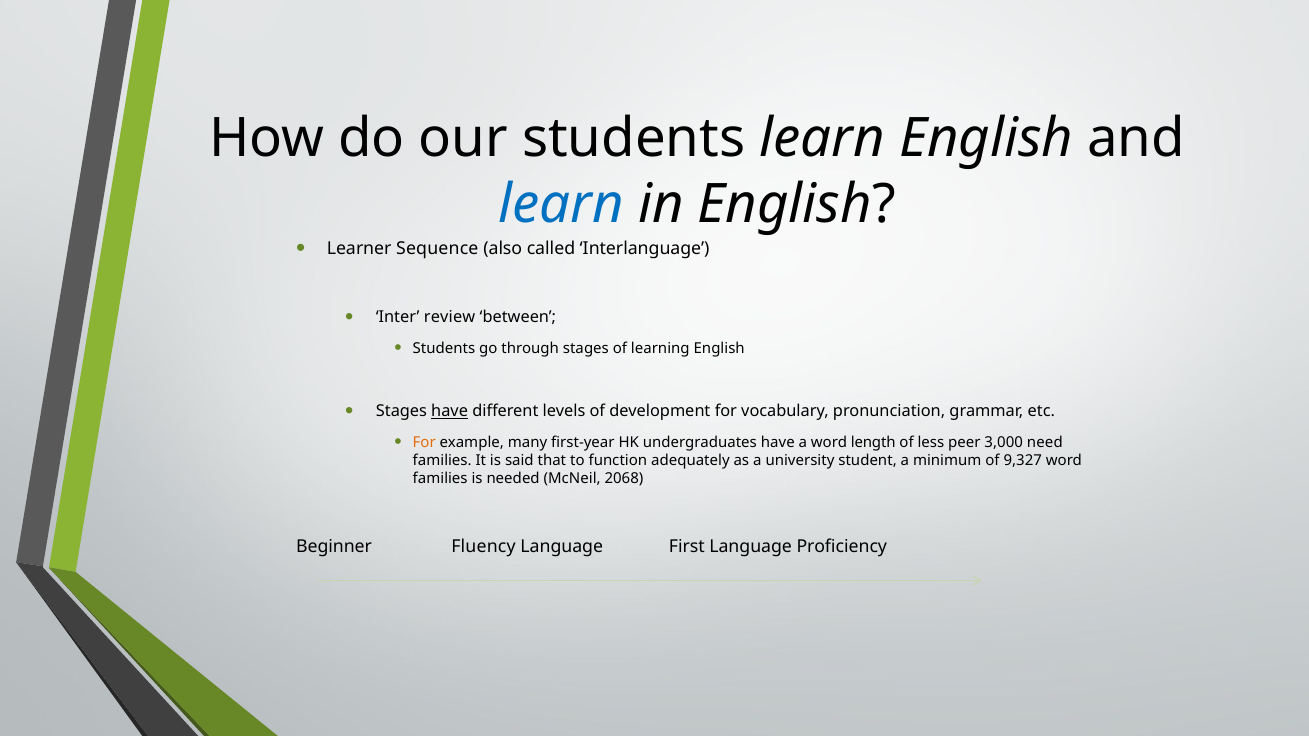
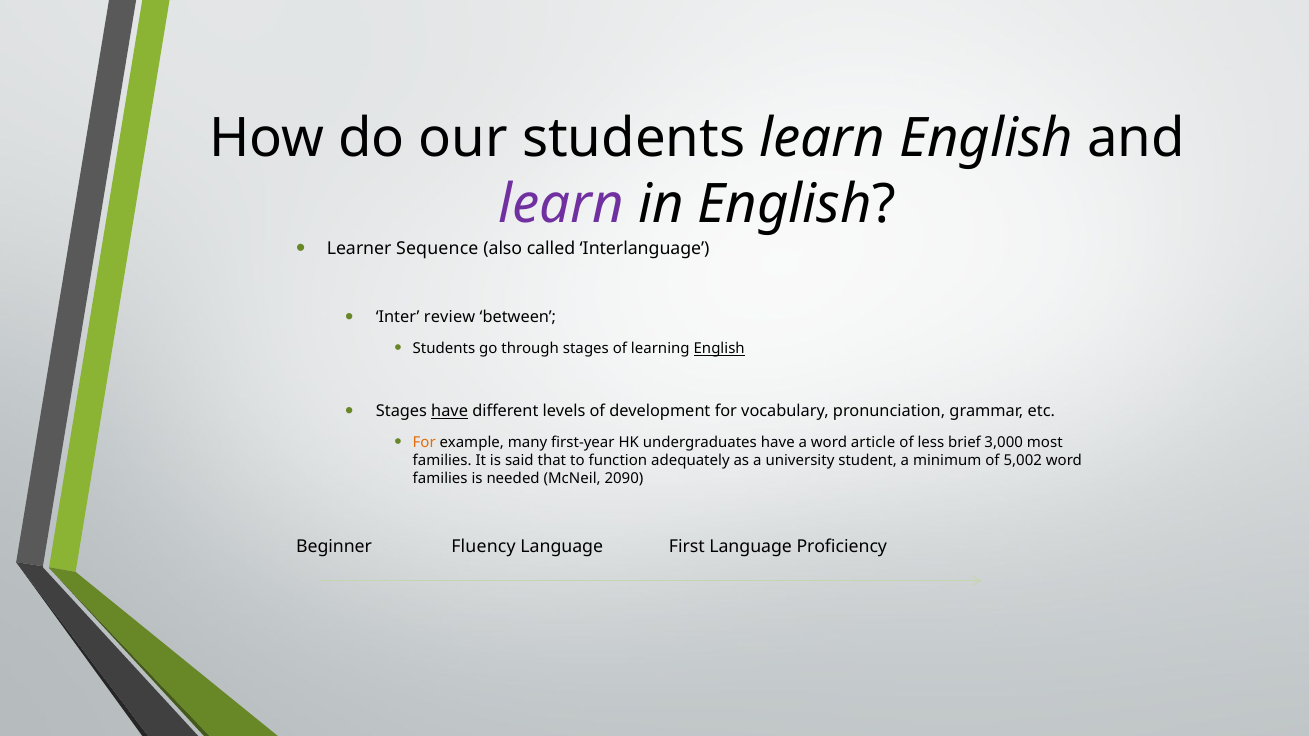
learn at (561, 204) colour: blue -> purple
English at (719, 349) underline: none -> present
length: length -> article
peer: peer -> brief
need: need -> most
9,327: 9,327 -> 5,002
2068: 2068 -> 2090
